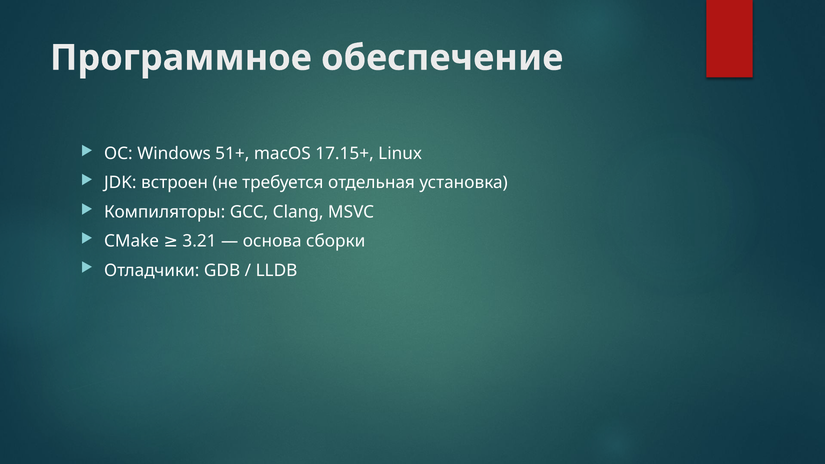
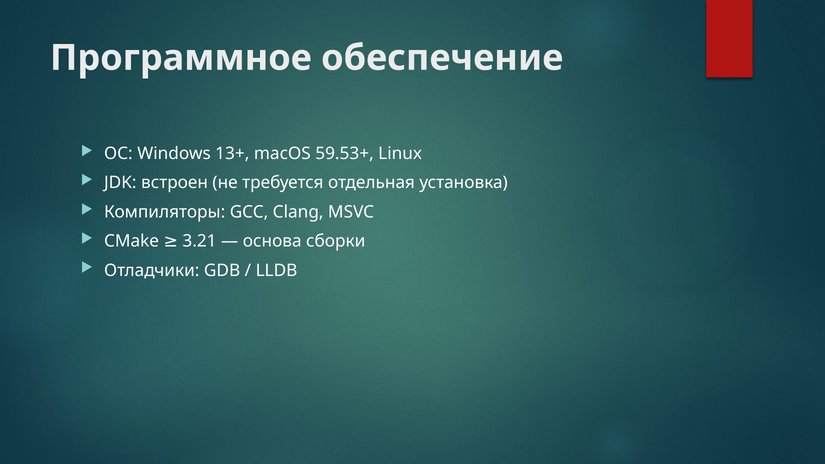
51+: 51+ -> 13+
17.15+: 17.15+ -> 59.53+
